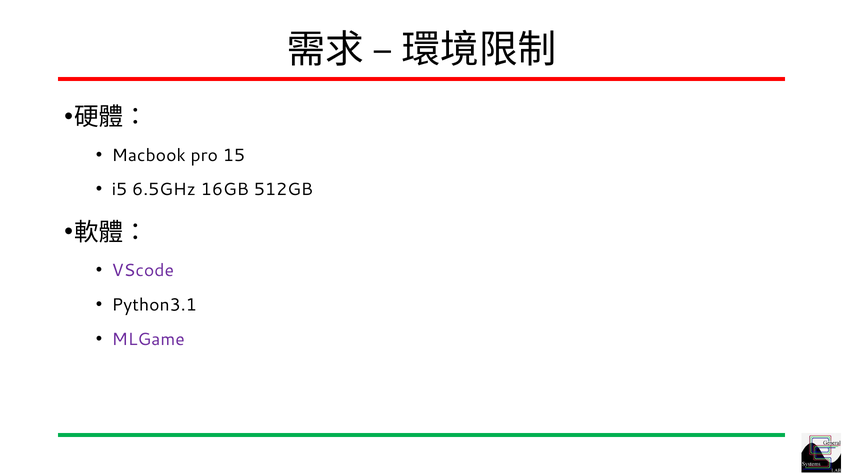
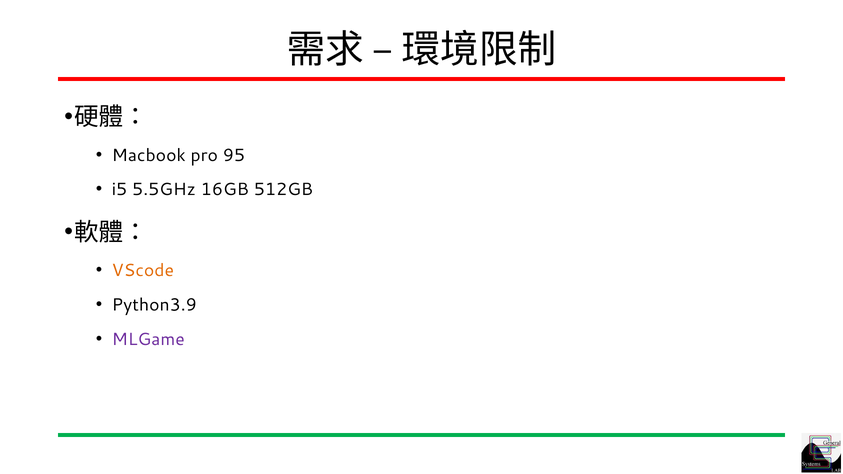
15: 15 -> 95
6.5GHz: 6.5GHz -> 5.5GHz
VScode colour: purple -> orange
Python3.1: Python3.1 -> Python3.9
